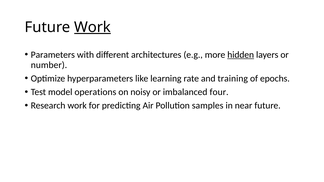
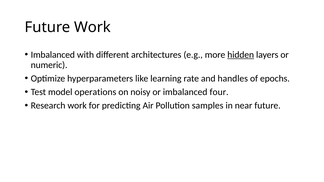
Work at (92, 27) underline: present -> none
Parameters at (53, 55): Parameters -> Imbalanced
number: number -> numeric
training: training -> handles
